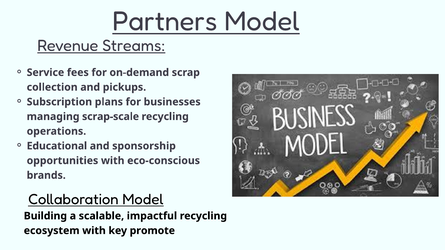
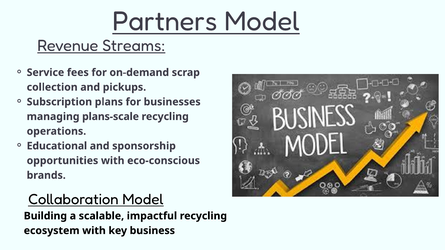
scrap-scale: scrap-scale -> plans-scale
promote: promote -> business
